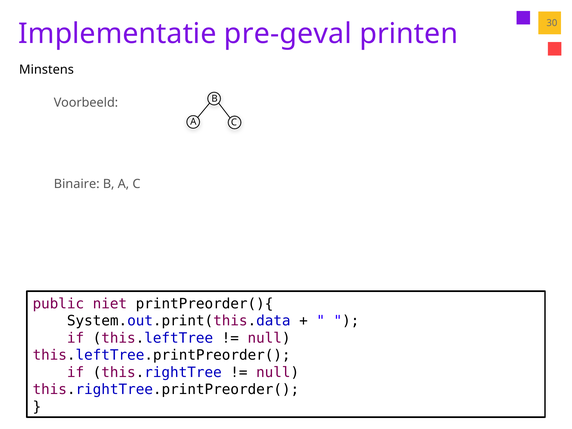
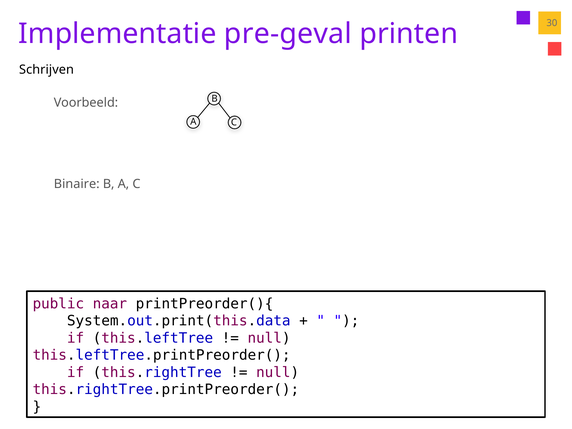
Minstens: Minstens -> Schrijven
niet: niet -> naar
